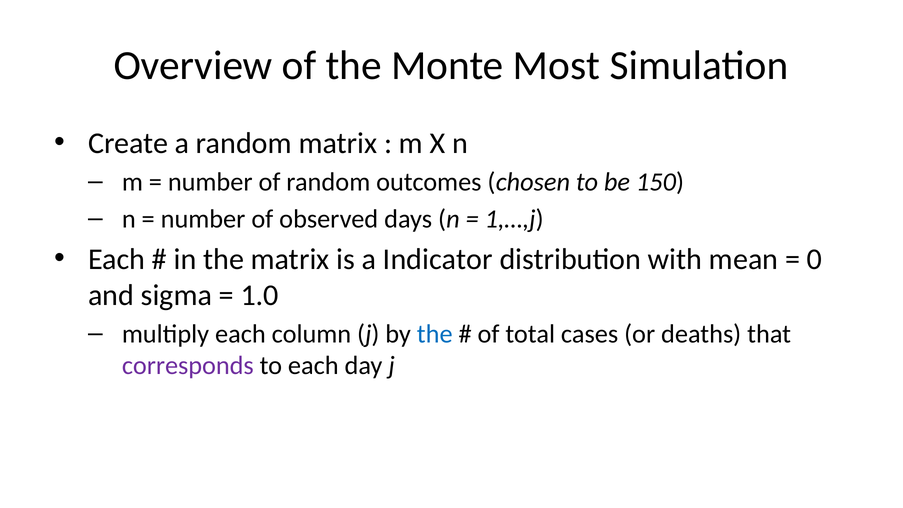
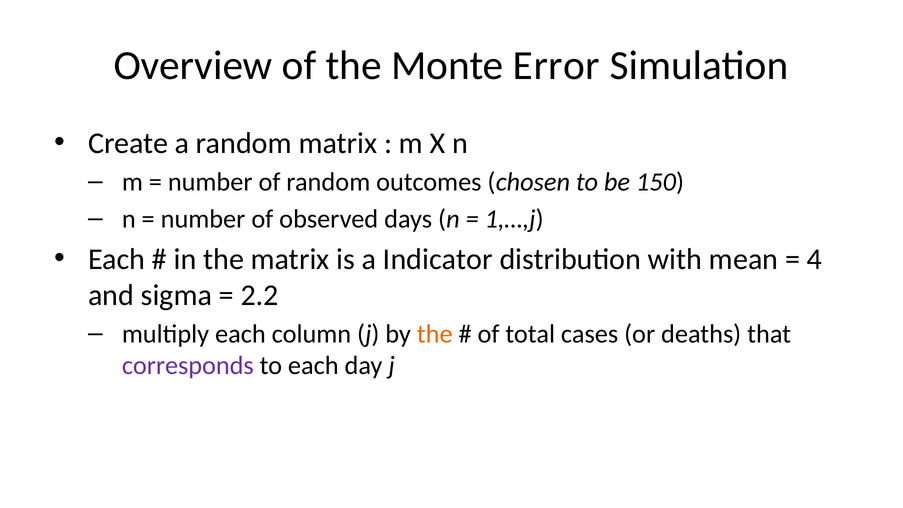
Most: Most -> Error
0: 0 -> 4
1.0: 1.0 -> 2.2
the at (435, 334) colour: blue -> orange
